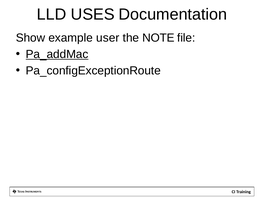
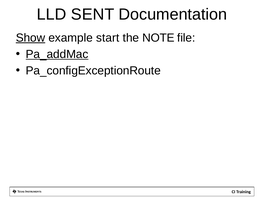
USES: USES -> SENT
Show underline: none -> present
user: user -> start
